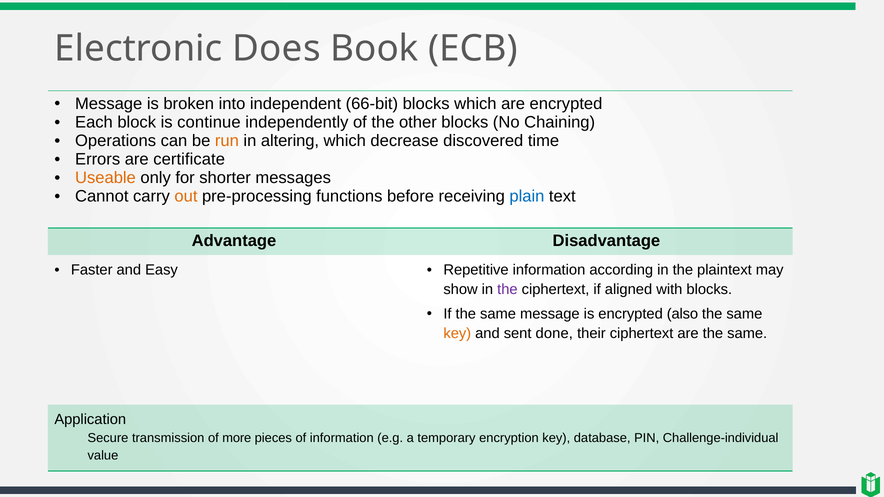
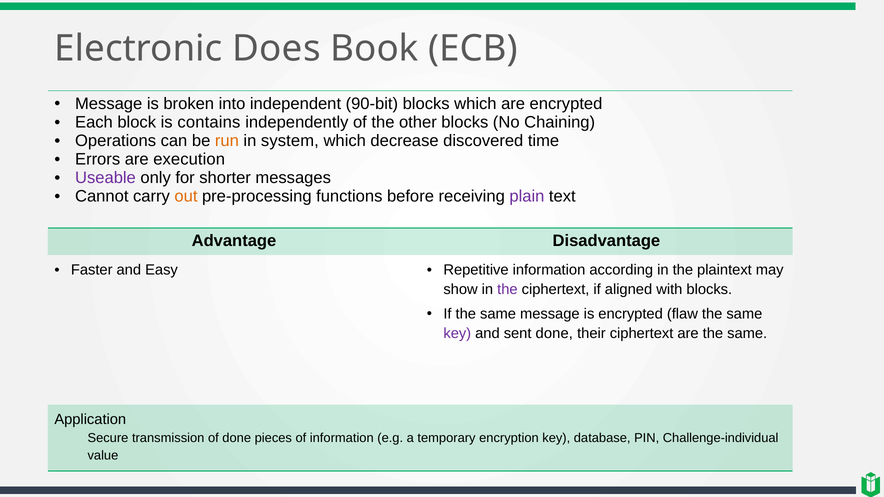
66-bit: 66-bit -> 90-bit
continue: continue -> contains
altering: altering -> system
certificate: certificate -> execution
Useable colour: orange -> purple
plain colour: blue -> purple
also: also -> flaw
key at (457, 333) colour: orange -> purple
of more: more -> done
